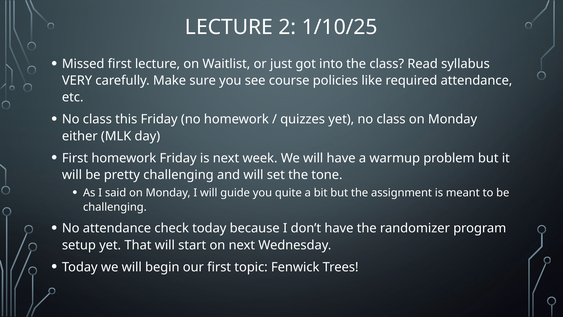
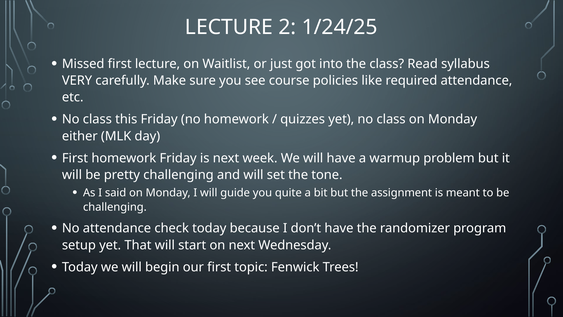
1/10/25: 1/10/25 -> 1/24/25
